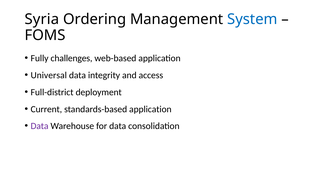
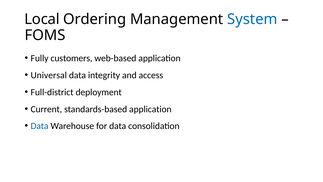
Syria: Syria -> Local
challenges: challenges -> customers
Data at (40, 126) colour: purple -> blue
